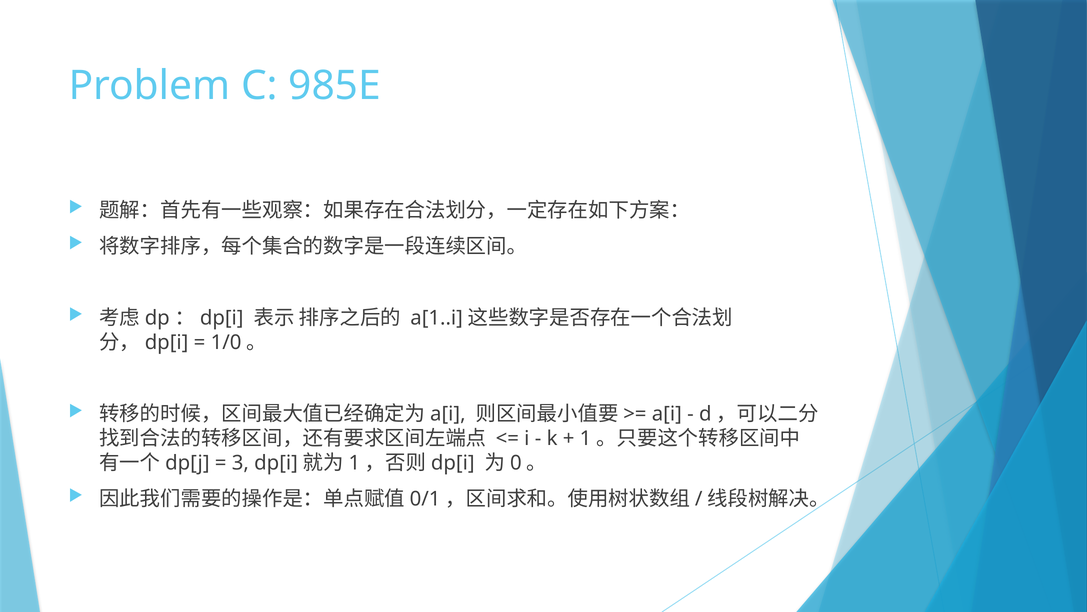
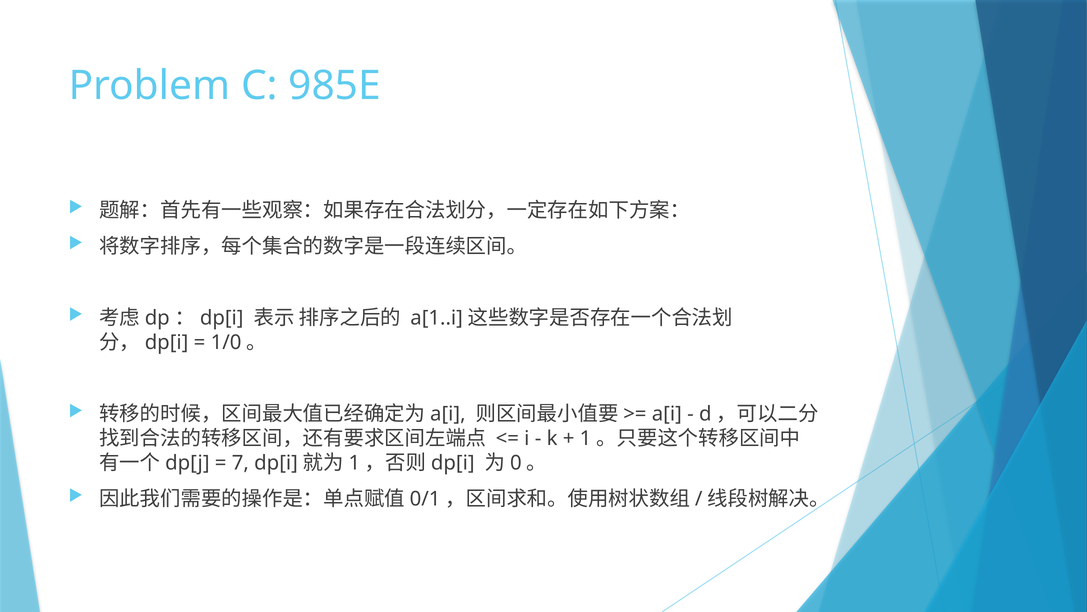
3: 3 -> 7
